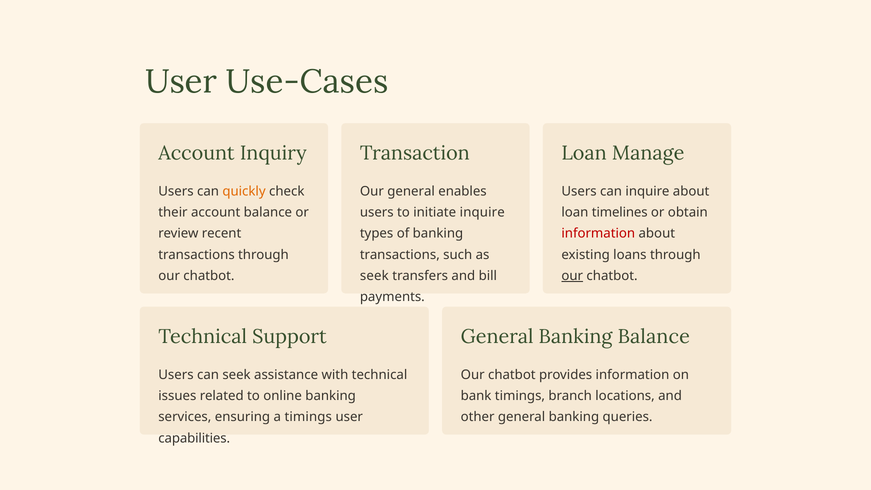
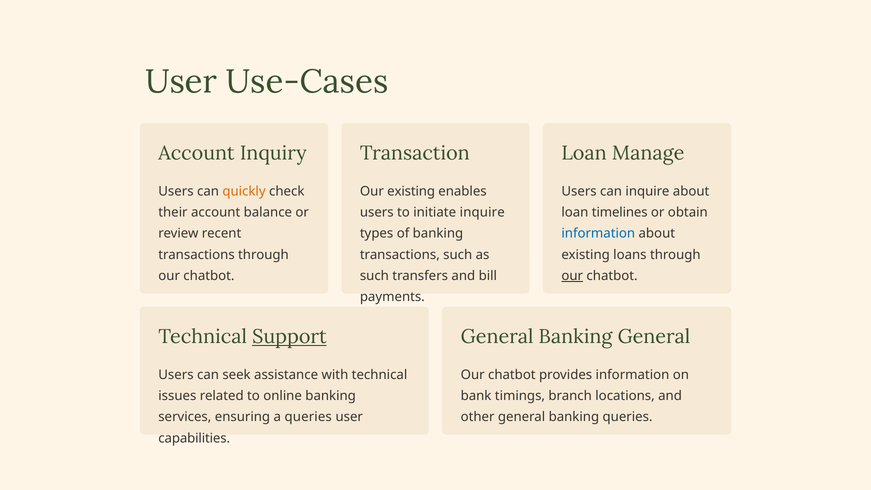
Our general: general -> existing
information at (598, 234) colour: red -> blue
seek at (374, 276): seek -> such
Support underline: none -> present
Banking Balance: Balance -> General
a timings: timings -> queries
